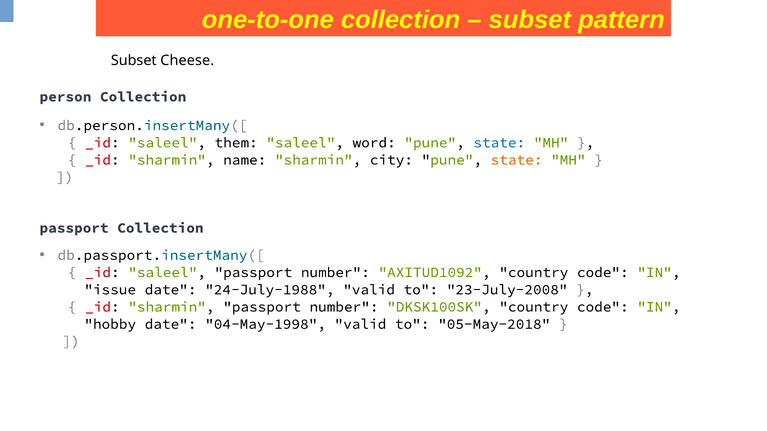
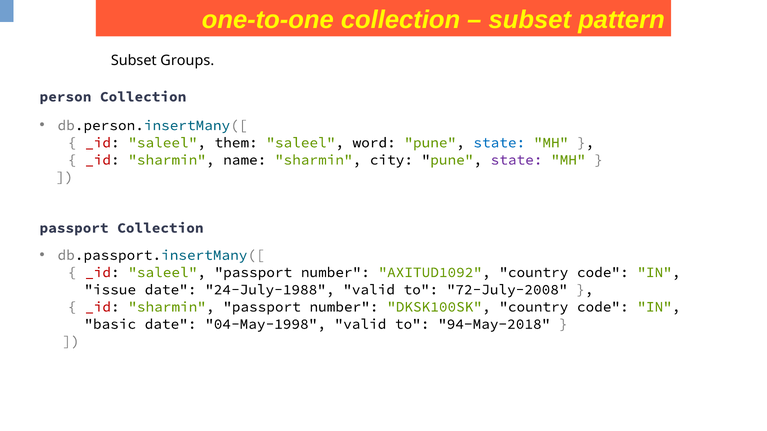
Cheese: Cheese -> Groups
state at (517, 160) colour: orange -> purple
23-July-2008: 23-July-2008 -> 72-July-2008
hobby: hobby -> basic
05-May-2018: 05-May-2018 -> 94-May-2018
